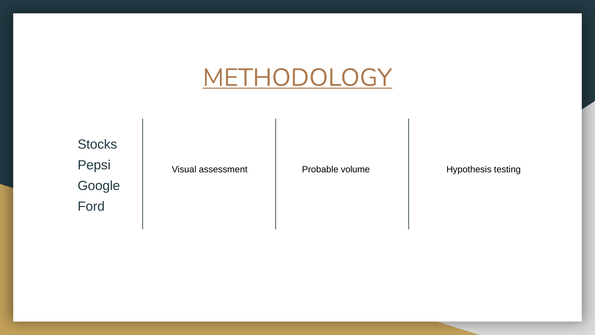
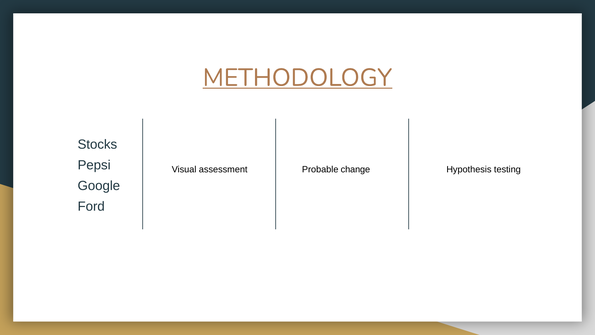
volume: volume -> change
